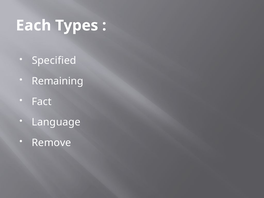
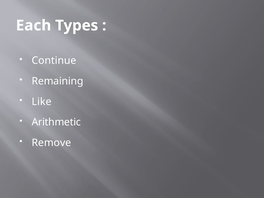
Specified: Specified -> Continue
Fact: Fact -> Like
Language: Language -> Arithmetic
